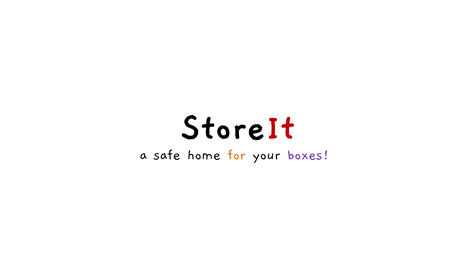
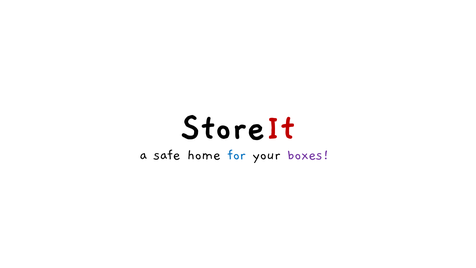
for colour: orange -> blue
